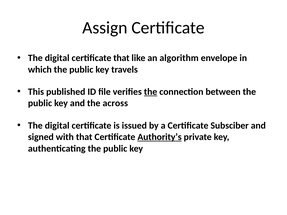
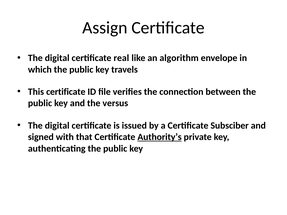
certificate that: that -> real
This published: published -> certificate
the at (151, 92) underline: present -> none
across: across -> versus
